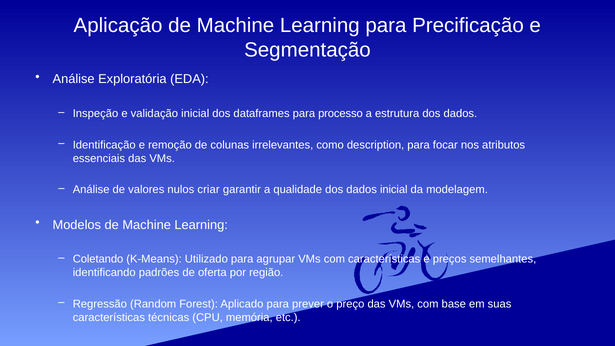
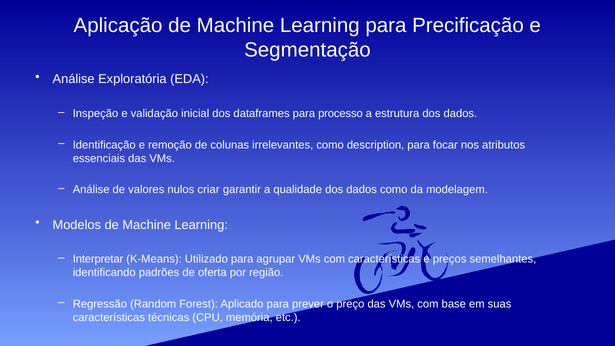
dados inicial: inicial -> como
Coletando: Coletando -> Interpretar
